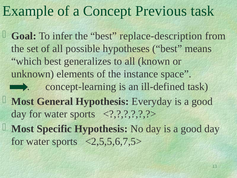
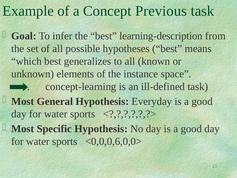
replace-description: replace-description -> learning-description
<2,5,5,6,7,5>: <2,5,5,6,7,5> -> <0,0,0,6,0,0>
